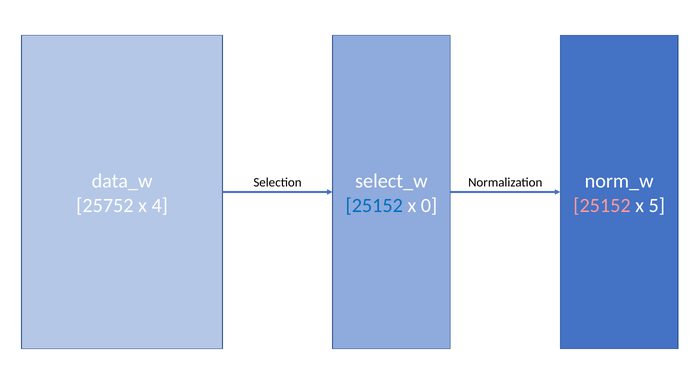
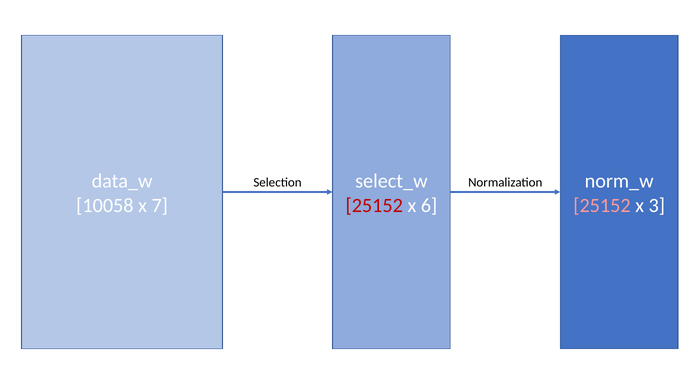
25752: 25752 -> 10058
4: 4 -> 7
25152 at (374, 206) colour: blue -> red
0: 0 -> 6
5: 5 -> 3
